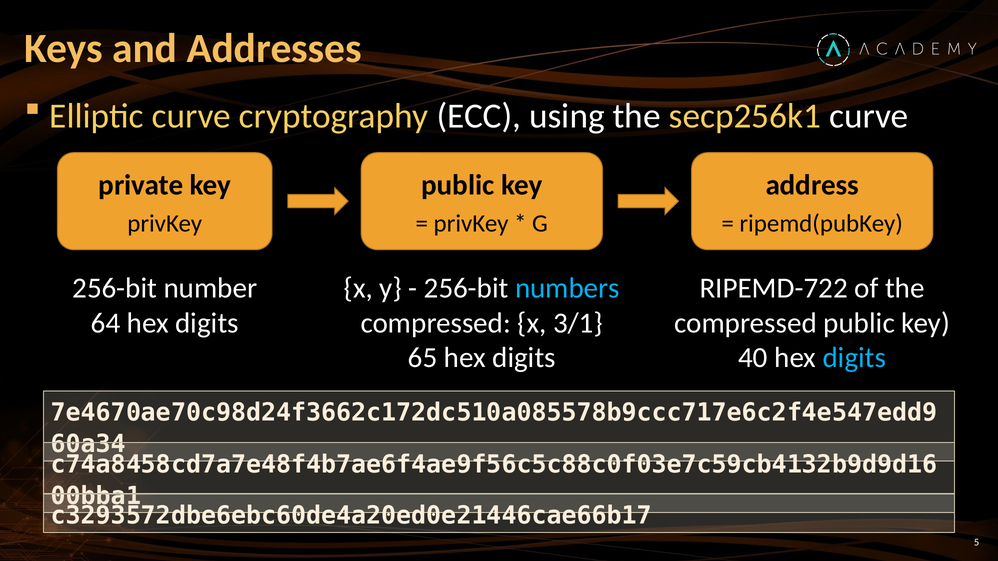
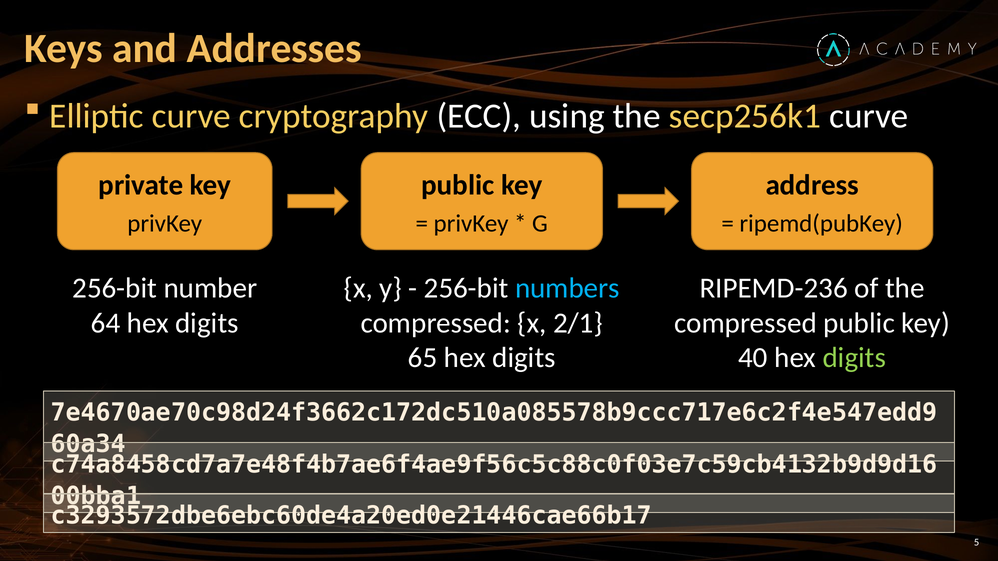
RIPEMD-722: RIPEMD-722 -> RIPEMD-236
3/1: 3/1 -> 2/1
digits at (854, 358) colour: light blue -> light green
